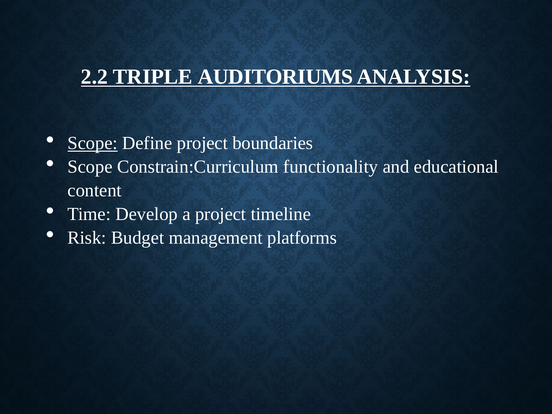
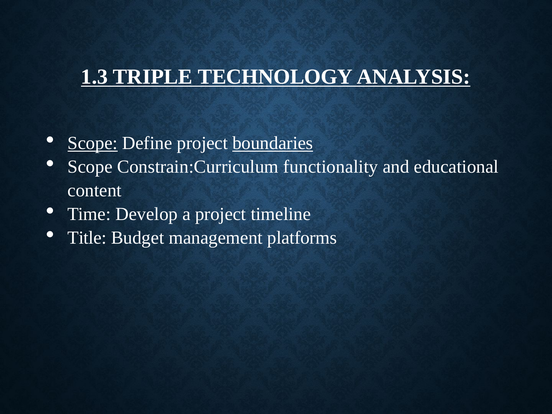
2.2: 2.2 -> 1.3
AUDITORIUMS: AUDITORIUMS -> TECHNOLOGY
boundaries underline: none -> present
Risk: Risk -> Title
